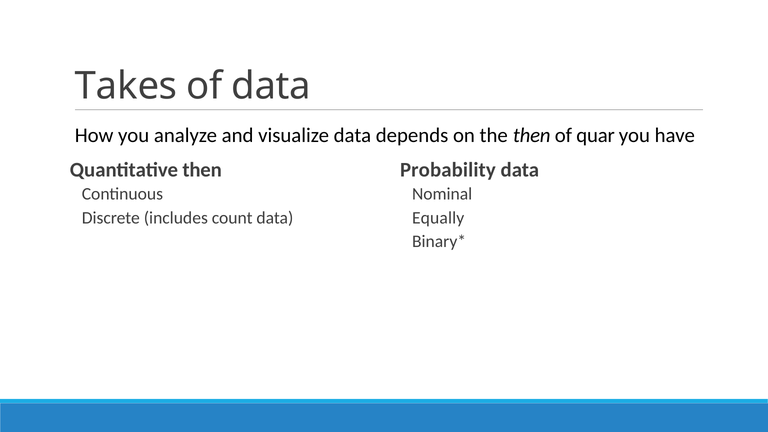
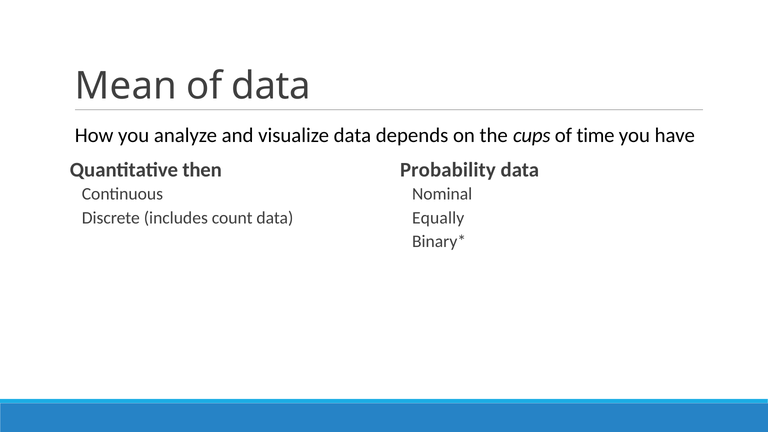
Takes: Takes -> Mean
the then: then -> cups
quar: quar -> time
